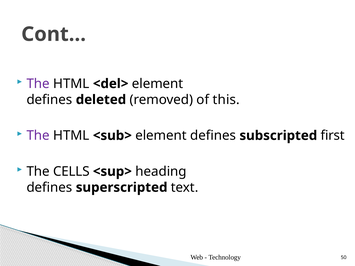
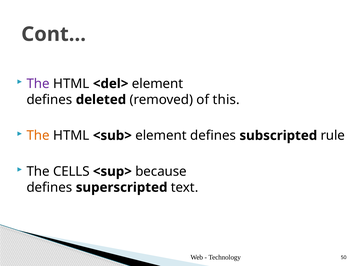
The at (38, 136) colour: purple -> orange
first: first -> rule
heading: heading -> because
